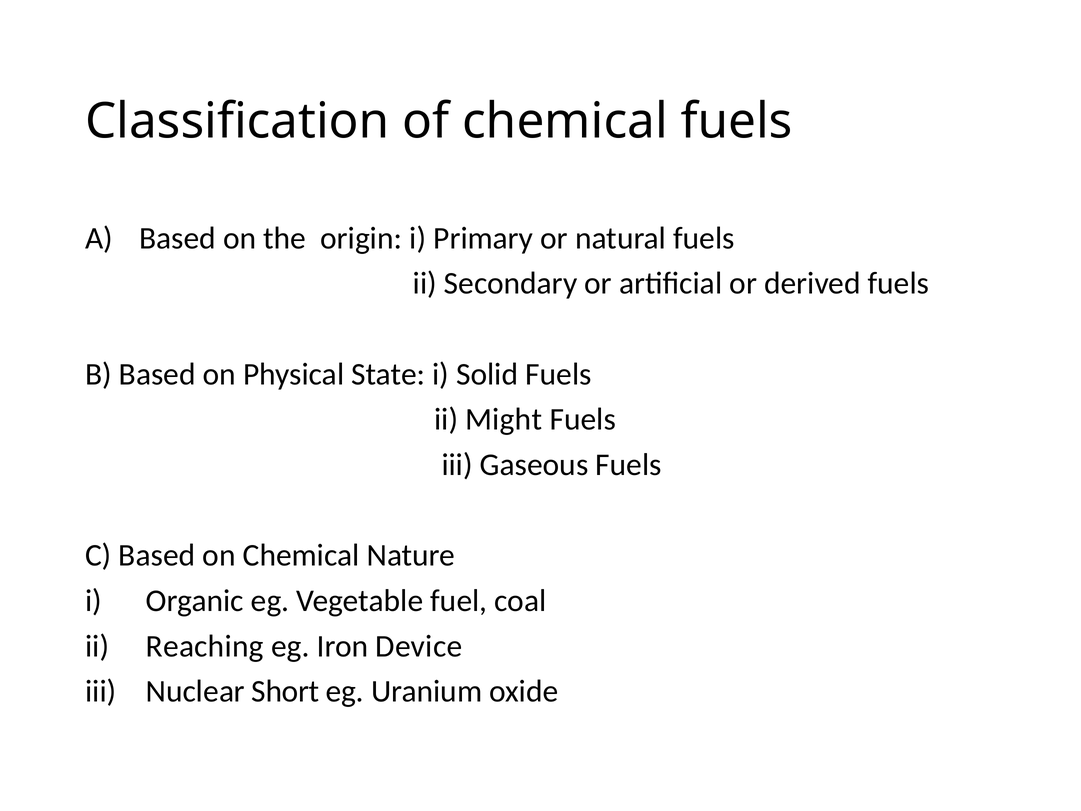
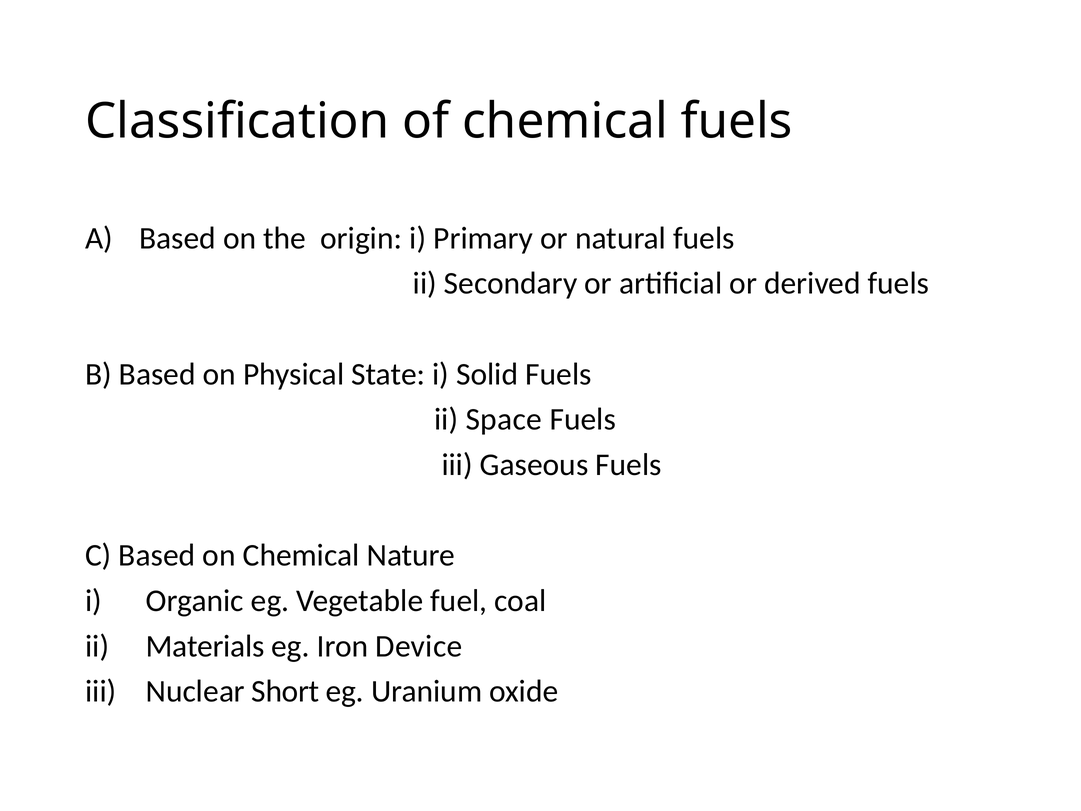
Might: Might -> Space
Reaching: Reaching -> Materials
